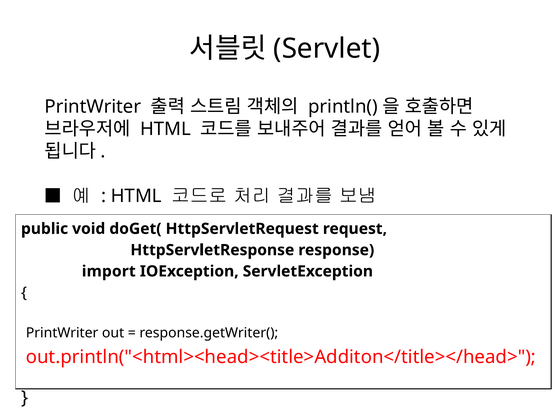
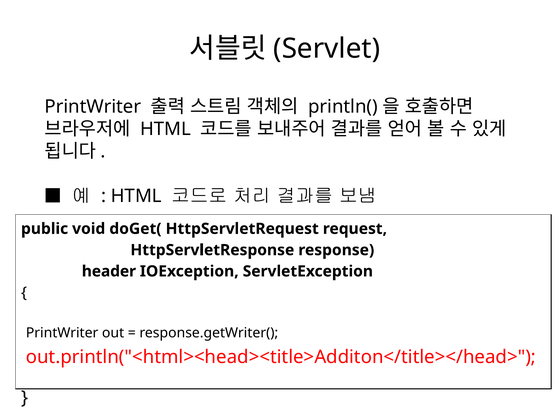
import: import -> header
